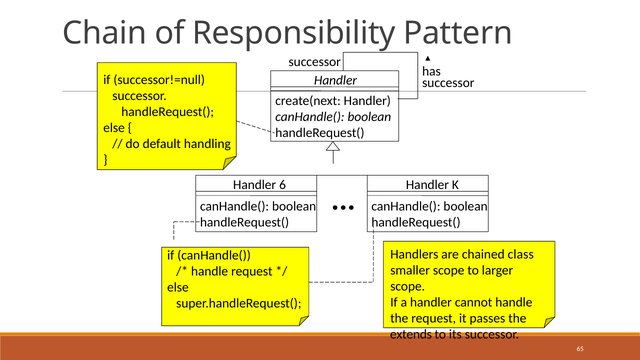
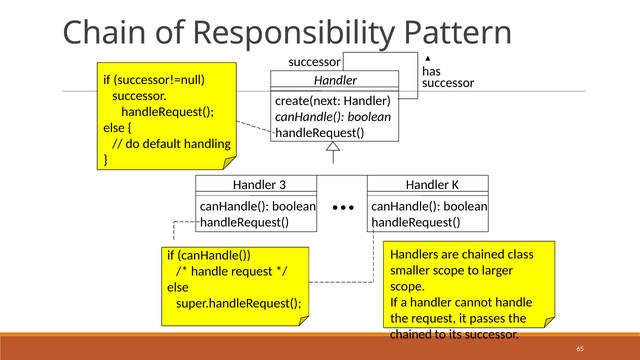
6: 6 -> 3
extends at (411, 334): extends -> chained
